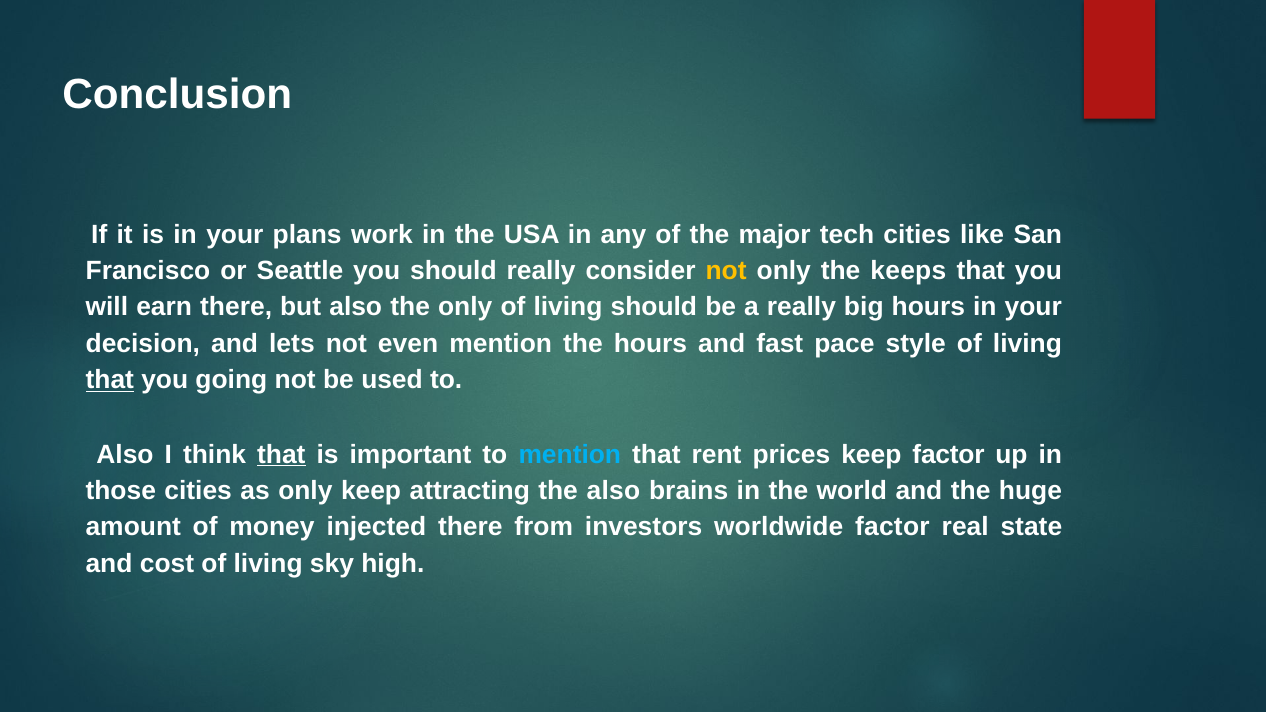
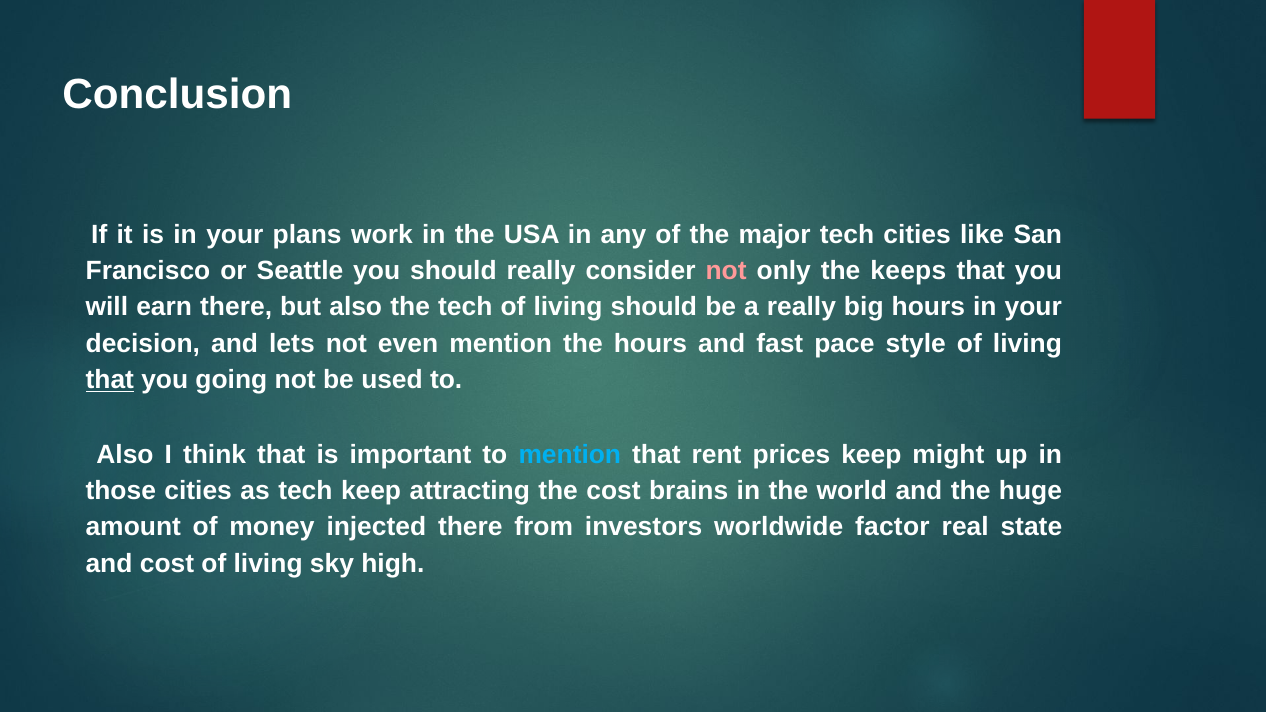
not at (726, 271) colour: yellow -> pink
the only: only -> tech
that at (281, 454) underline: present -> none
keep factor: factor -> might
as only: only -> tech
the also: also -> cost
